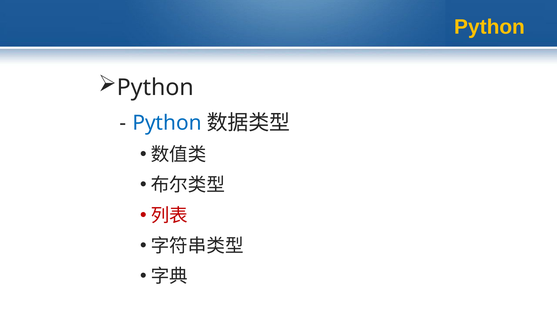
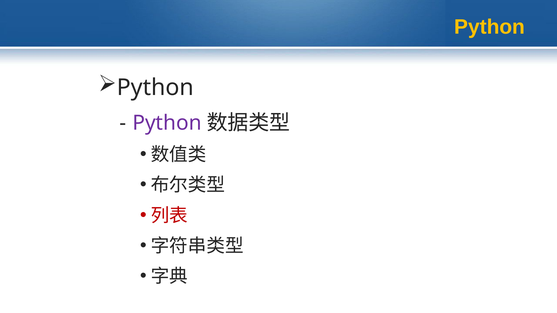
Python at (167, 123) colour: blue -> purple
